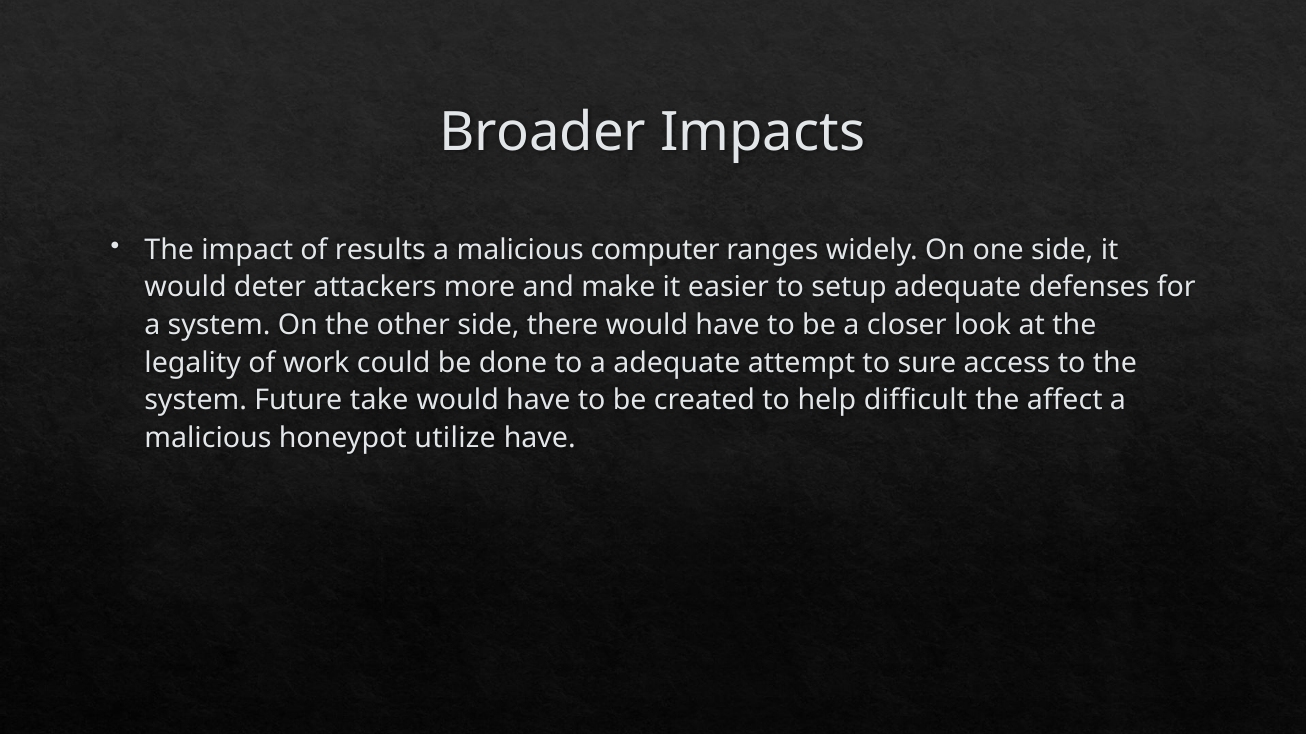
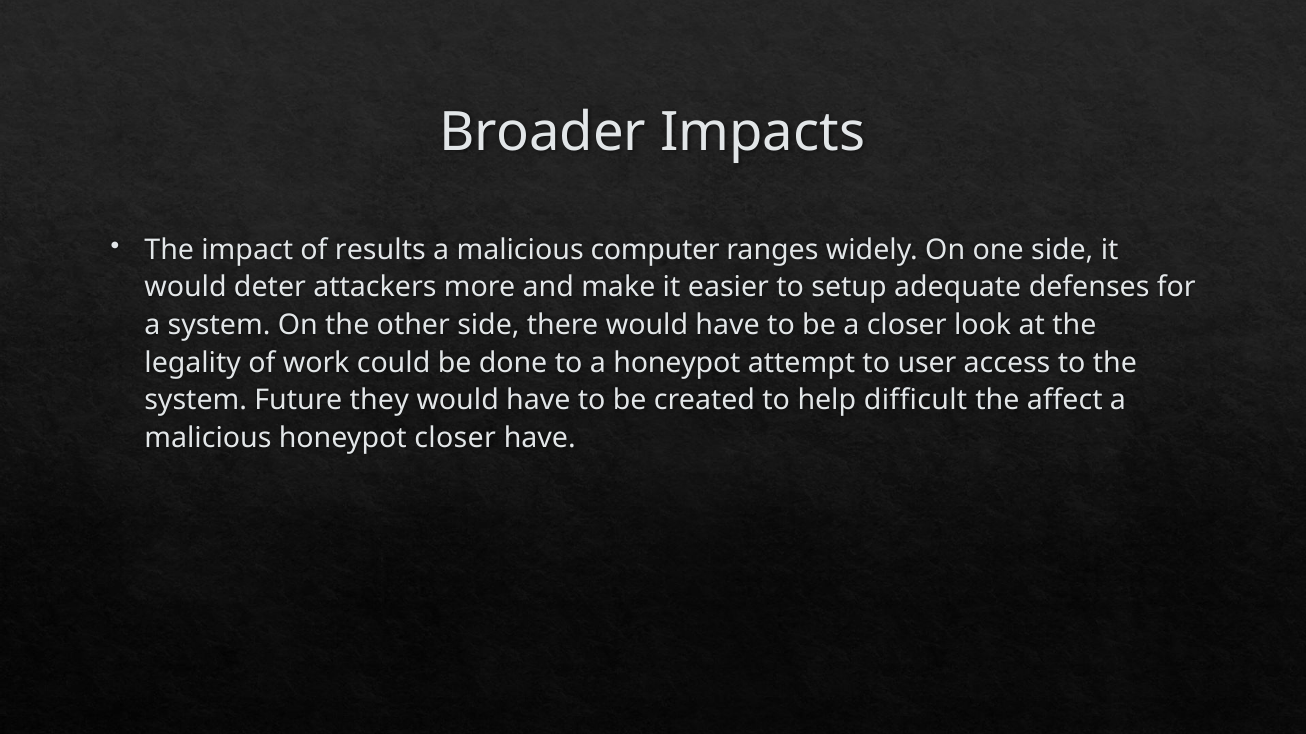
a adequate: adequate -> honeypot
sure: sure -> user
take: take -> they
honeypot utilize: utilize -> closer
